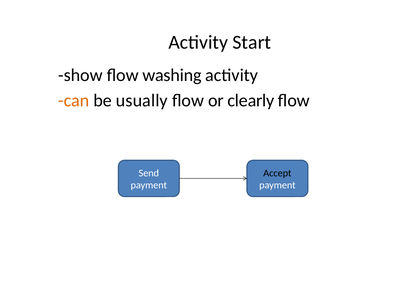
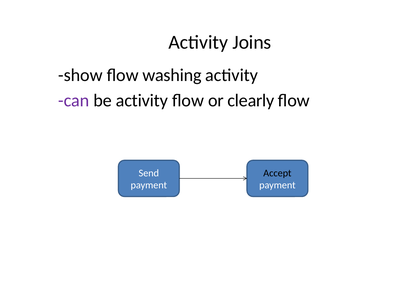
Start: Start -> Joins
can colour: orange -> purple
be usually: usually -> activity
